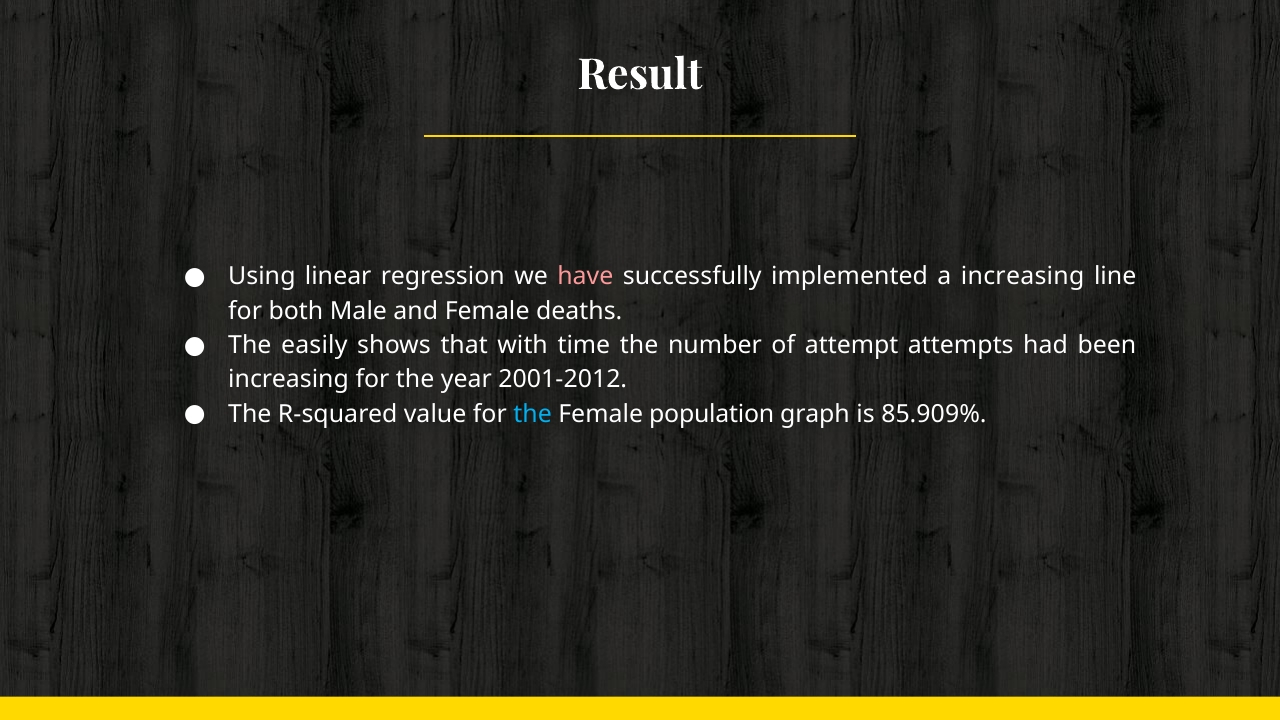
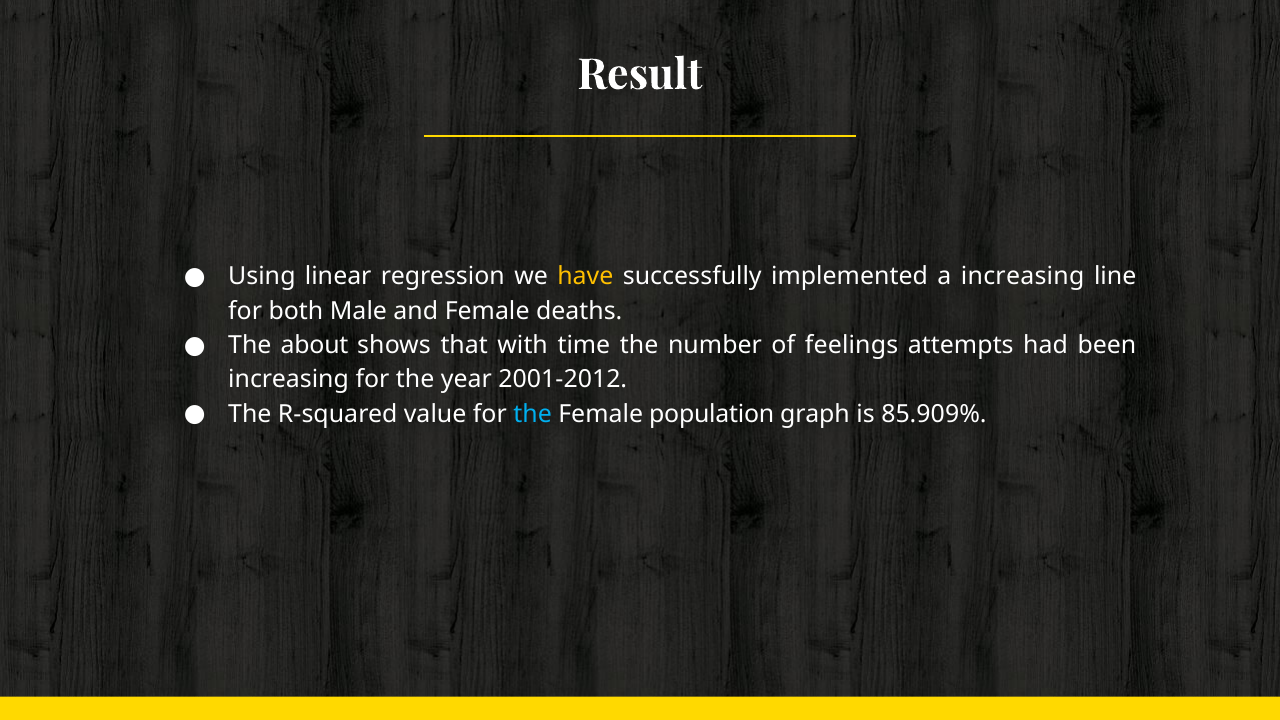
have colour: pink -> yellow
easily: easily -> about
attempt: attempt -> feelings
